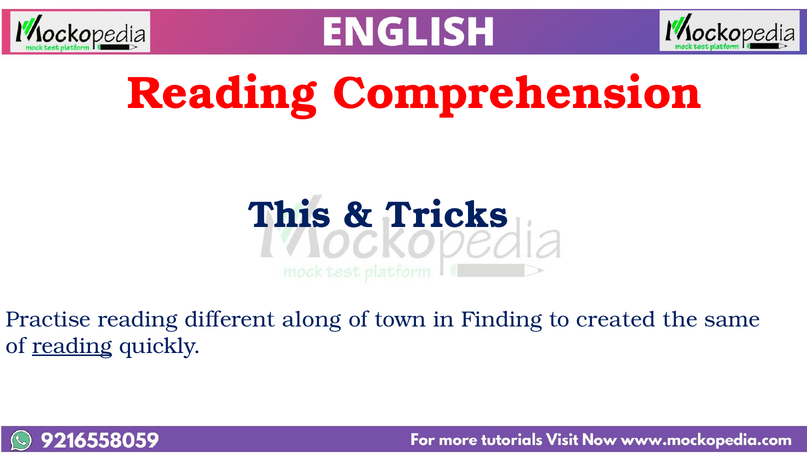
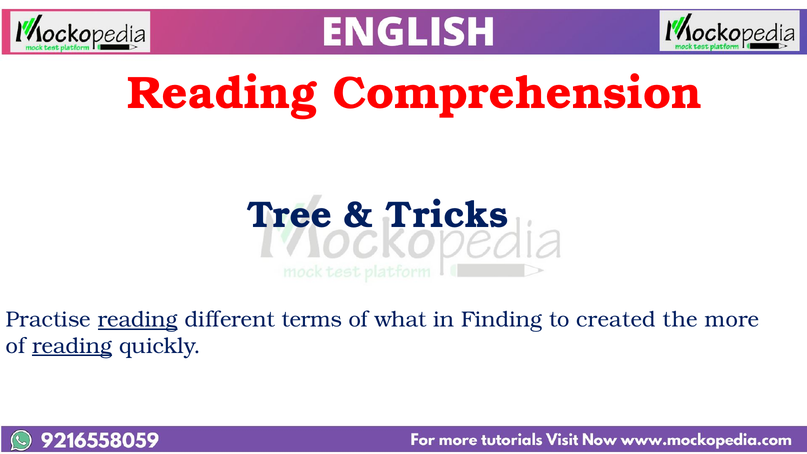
This: This -> Tree
reading at (138, 320) underline: none -> present
along: along -> terms
town: town -> what
same: same -> more
